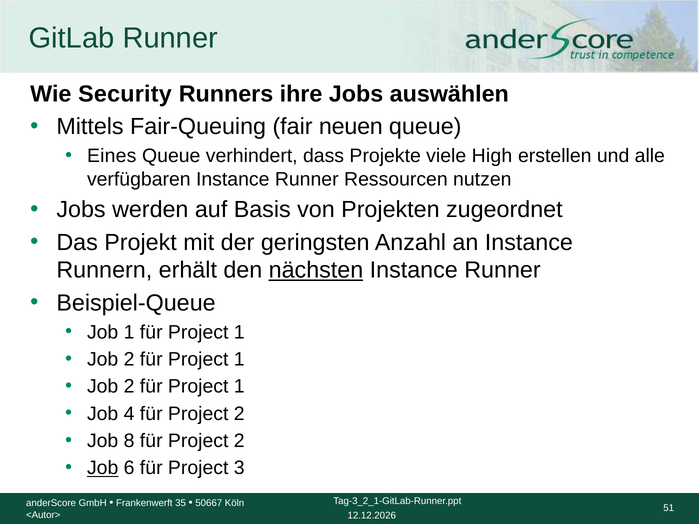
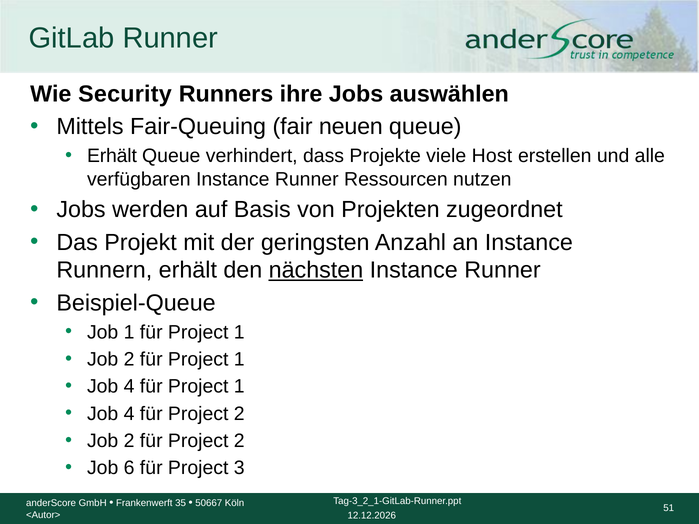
Eines at (112, 156): Eines -> Erhält
High: High -> Host
2 at (129, 387): 2 -> 4
8 at (129, 441): 8 -> 2
Job at (103, 468) underline: present -> none
